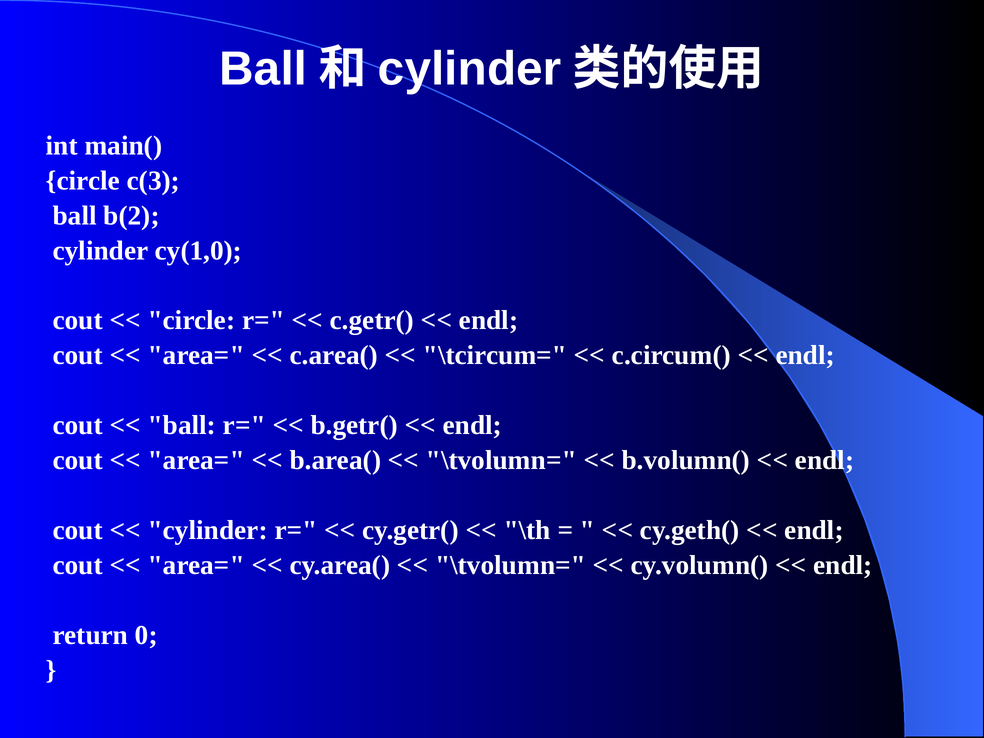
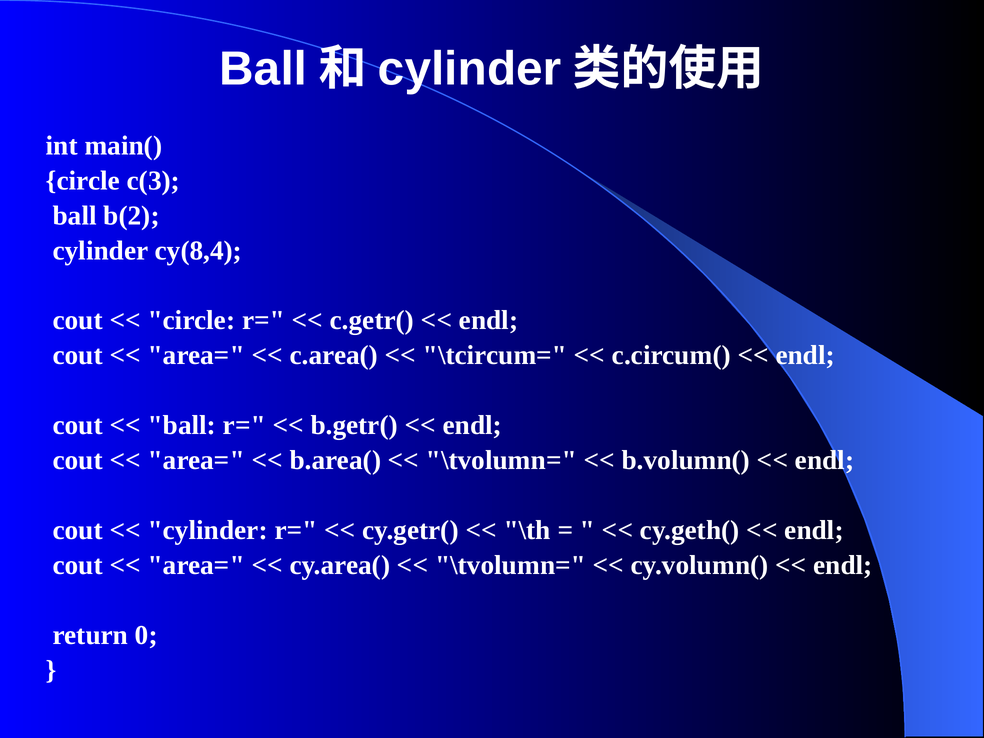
cy(1,0: cy(1,0 -> cy(8,4
